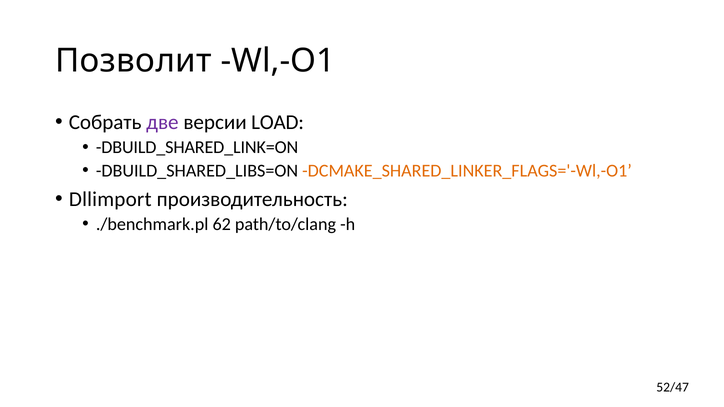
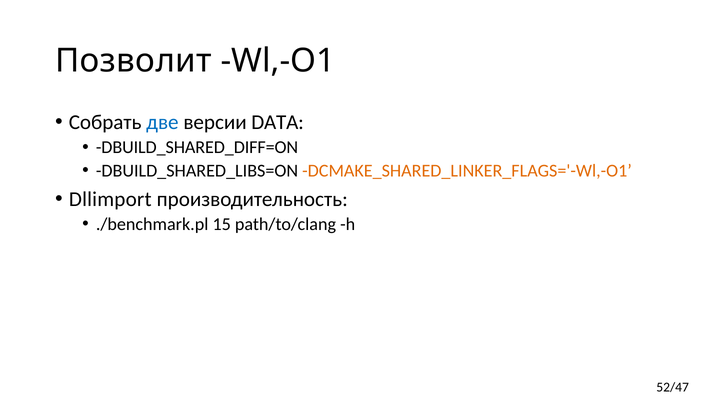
две colour: purple -> blue
LOAD: LOAD -> DATA
DBUILD_SHARED_LINK=ON: DBUILD_SHARED_LINK=ON -> DBUILD_SHARED_DIFF=ON
62: 62 -> 15
